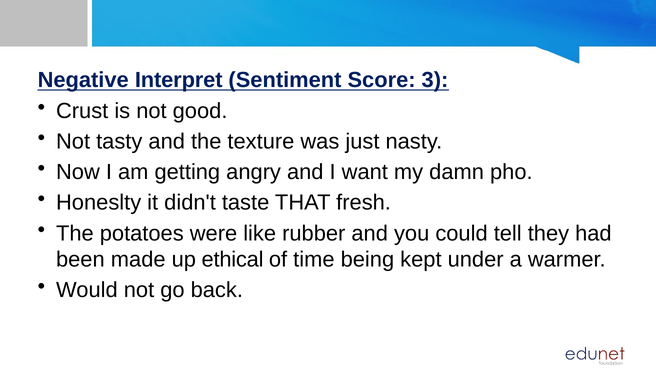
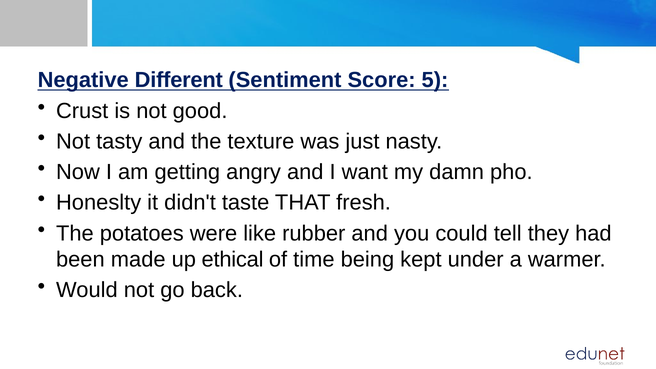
Interpret: Interpret -> Different
3: 3 -> 5
